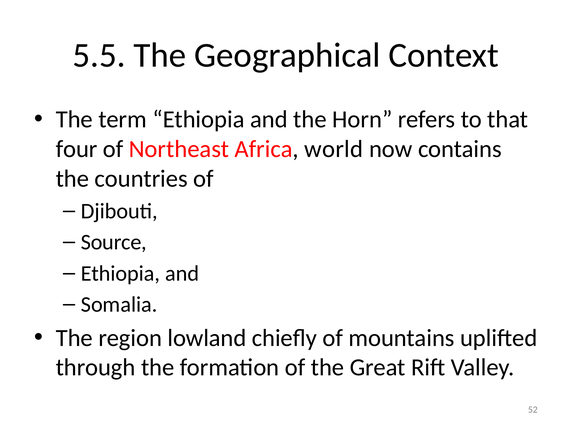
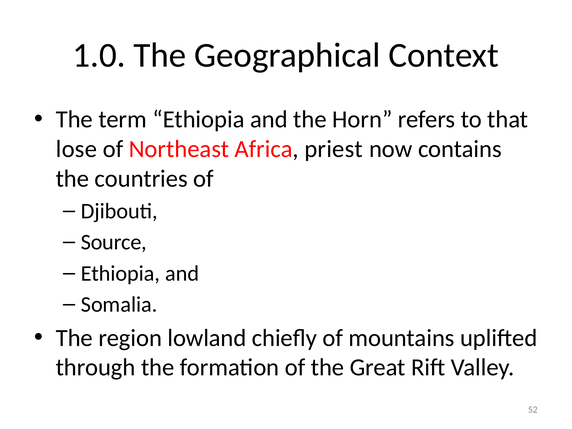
5.5: 5.5 -> 1.0
four: four -> lose
world: world -> priest
